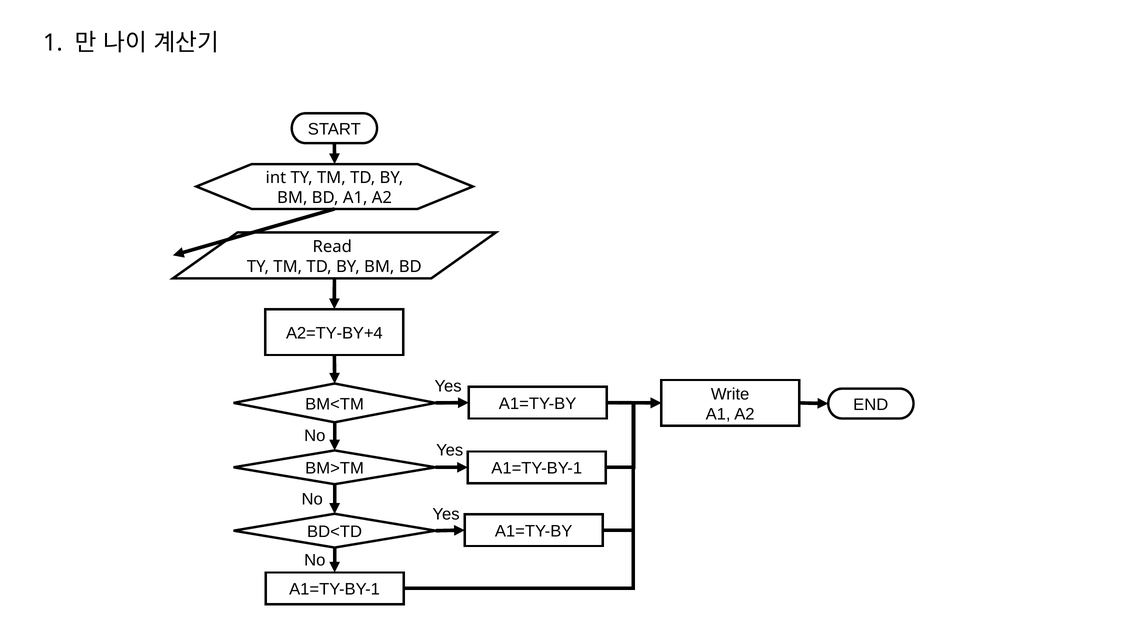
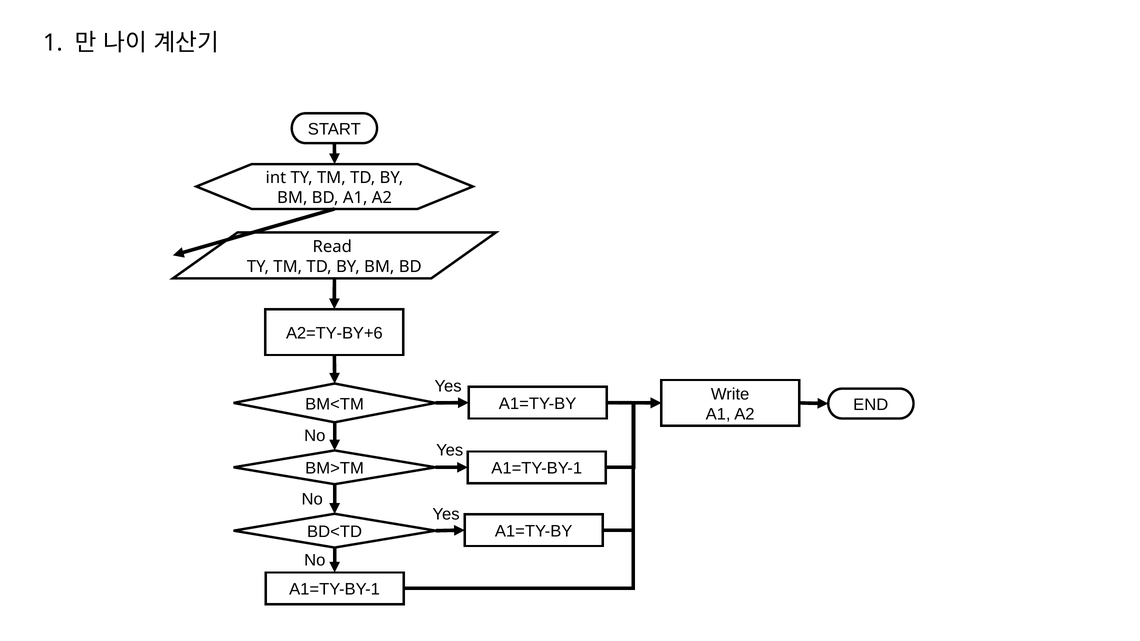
A2=TY-BY+4: A2=TY-BY+4 -> A2=TY-BY+6
